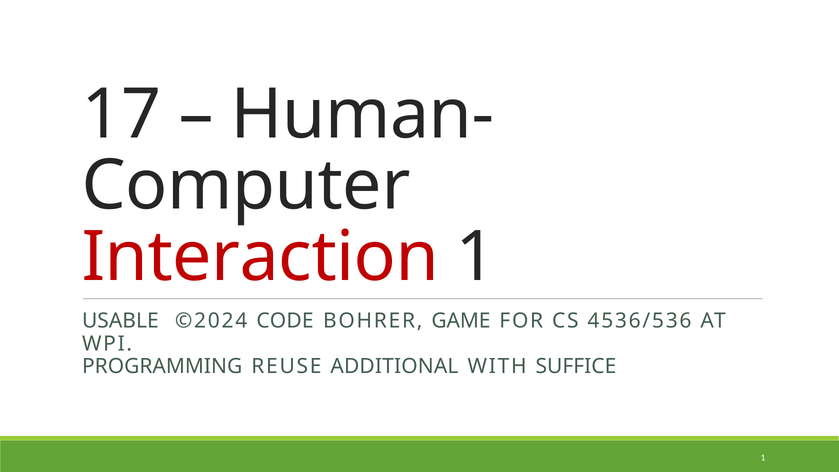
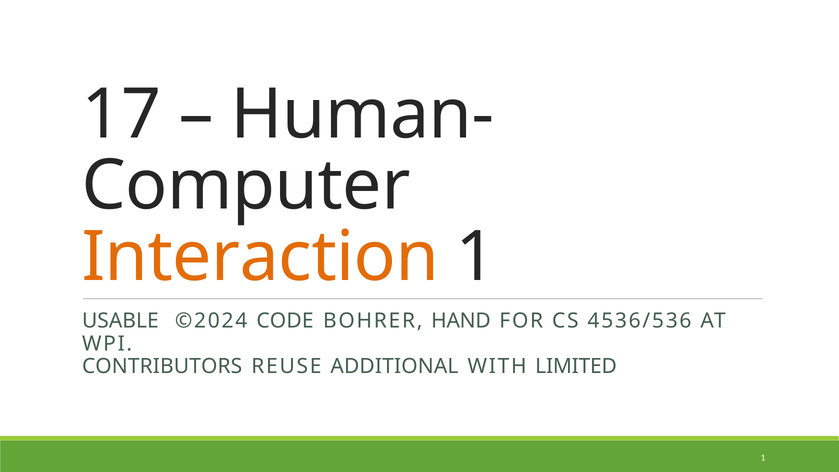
Interaction colour: red -> orange
GAME: GAME -> HAND
PROGRAMMING: PROGRAMMING -> CONTRIBUTORS
SUFFICE: SUFFICE -> LIMITED
